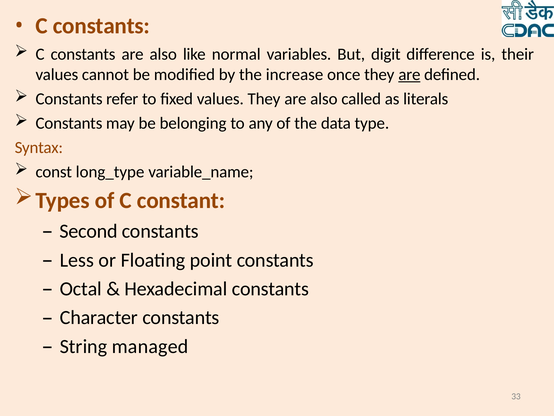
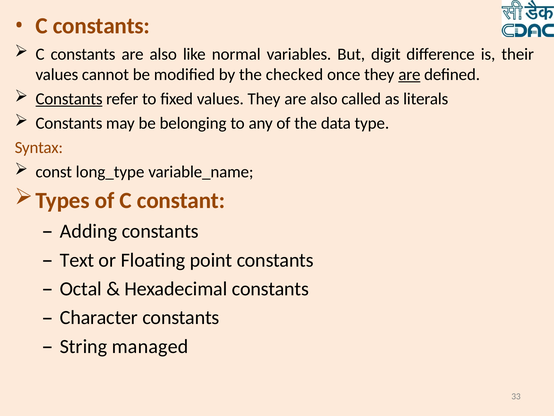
increase: increase -> checked
Constants at (69, 99) underline: none -> present
Second: Second -> Adding
Less: Less -> Text
